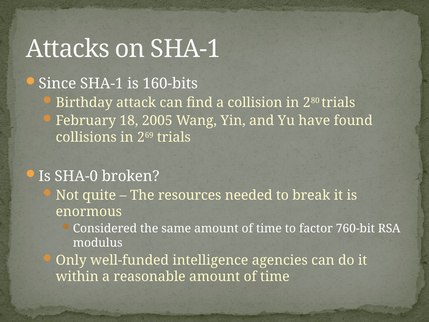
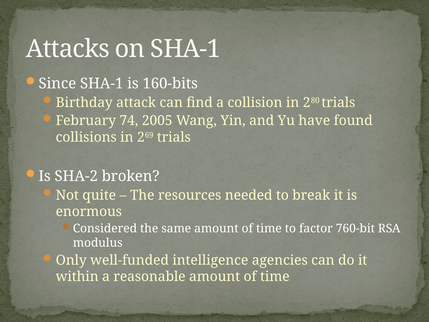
18: 18 -> 74
SHA-0: SHA-0 -> SHA-2
